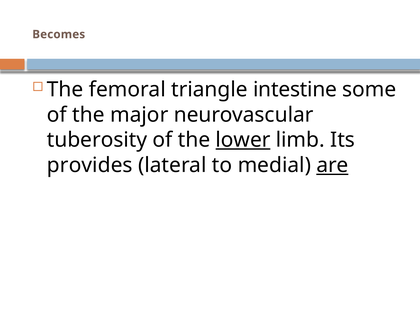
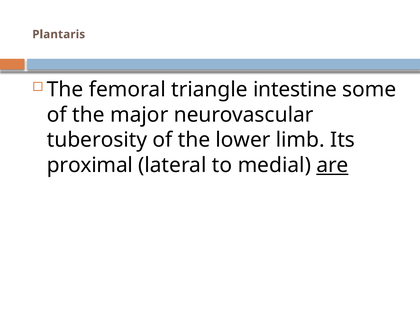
Becomes: Becomes -> Plantaris
lower underline: present -> none
provides: provides -> proximal
